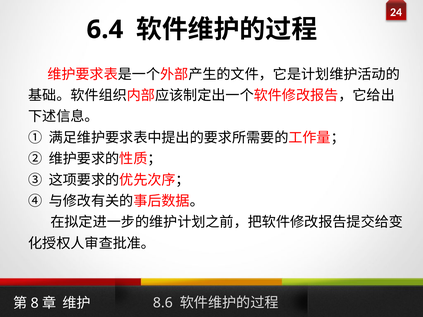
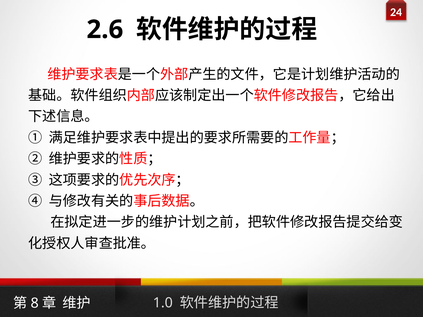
6.4: 6.4 -> 2.6
8.6: 8.6 -> 1.0
